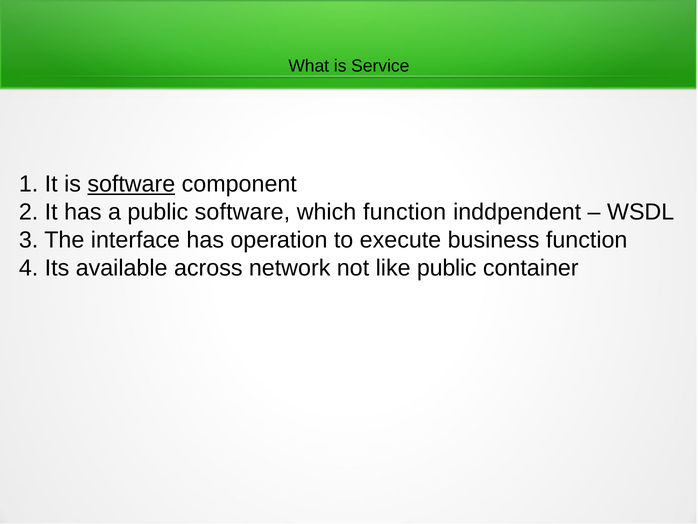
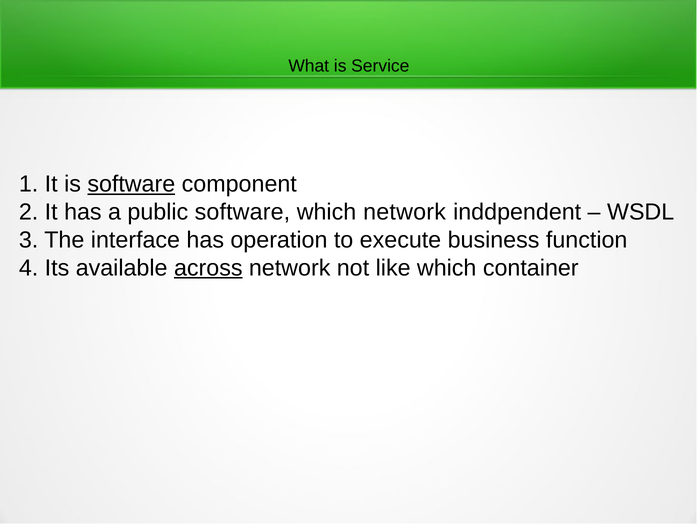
which function: function -> network
across underline: none -> present
like public: public -> which
